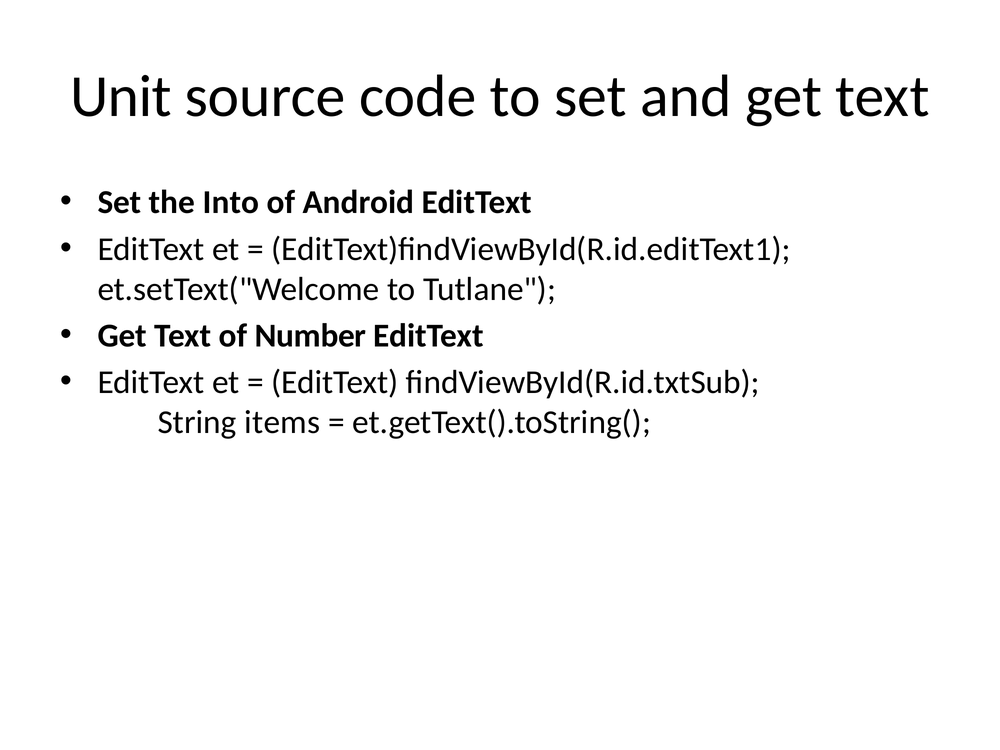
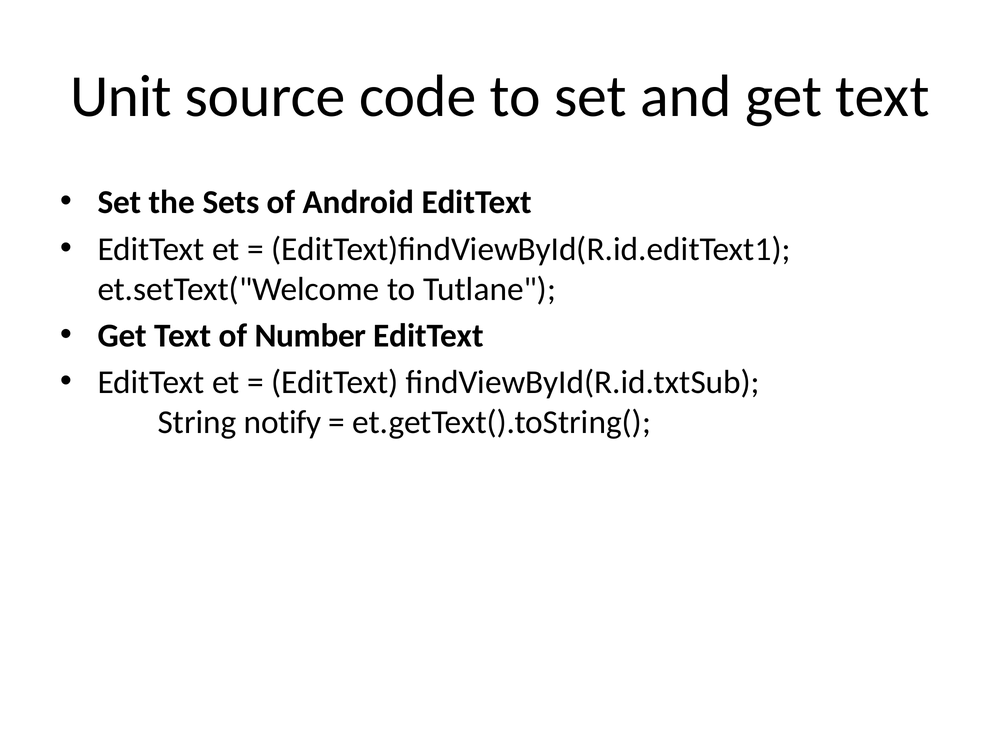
Into: Into -> Sets
items: items -> notify
